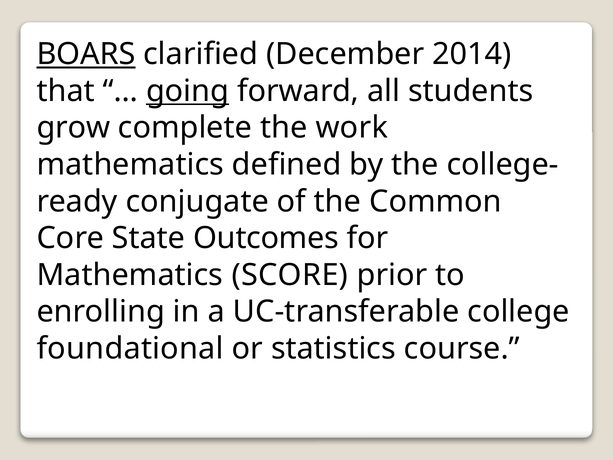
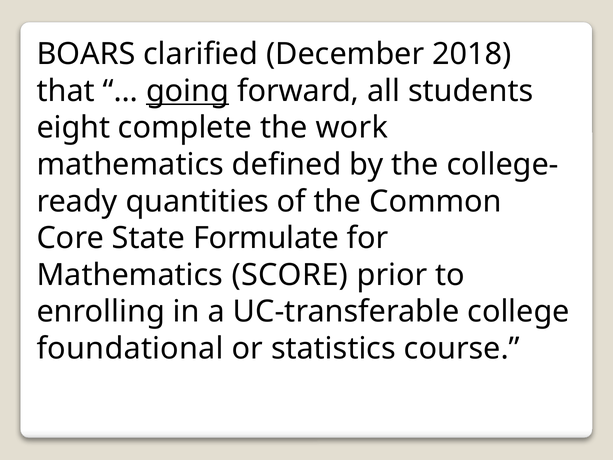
BOARS underline: present -> none
2014: 2014 -> 2018
grow: grow -> eight
conjugate: conjugate -> quantities
Outcomes: Outcomes -> Formulate
